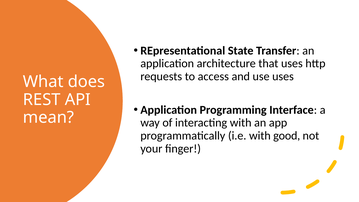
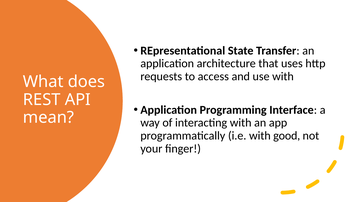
use uses: uses -> with
